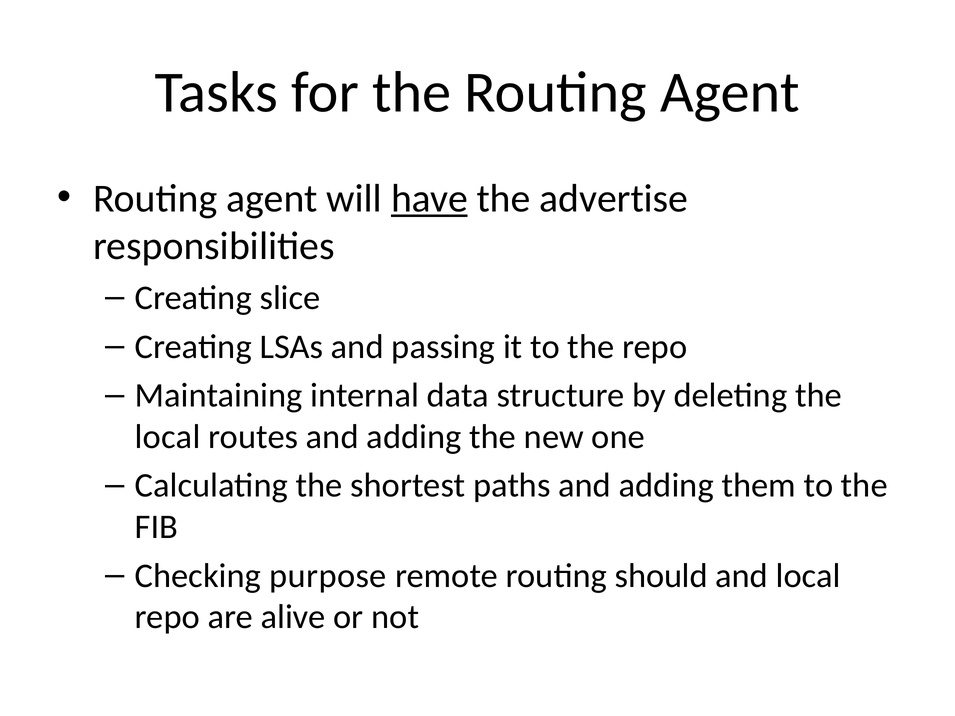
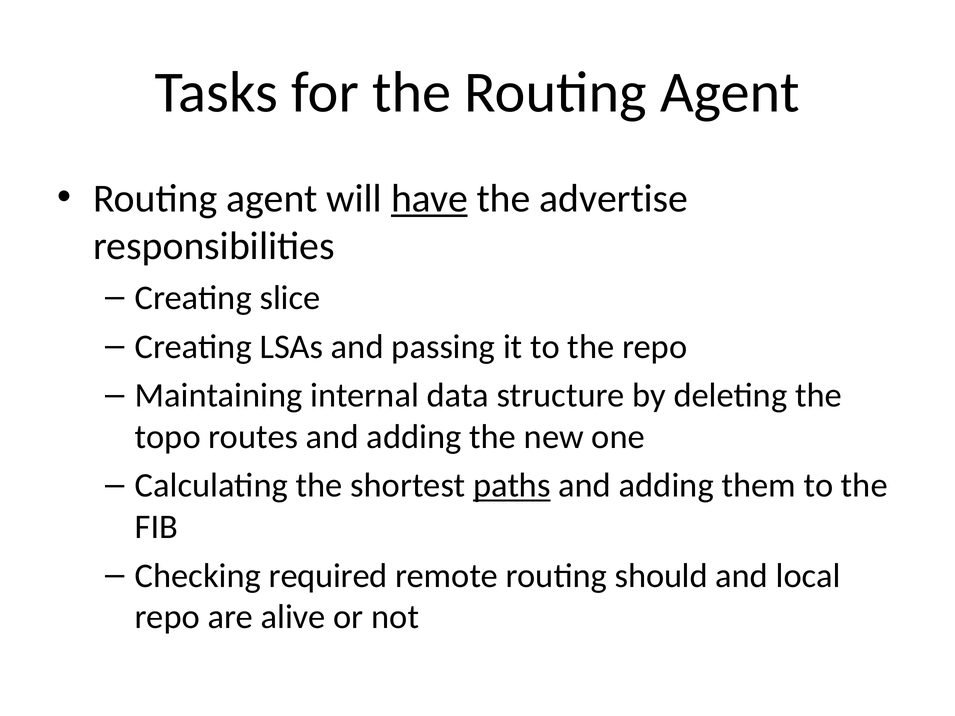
local at (168, 437): local -> topo
paths underline: none -> present
purpose: purpose -> required
